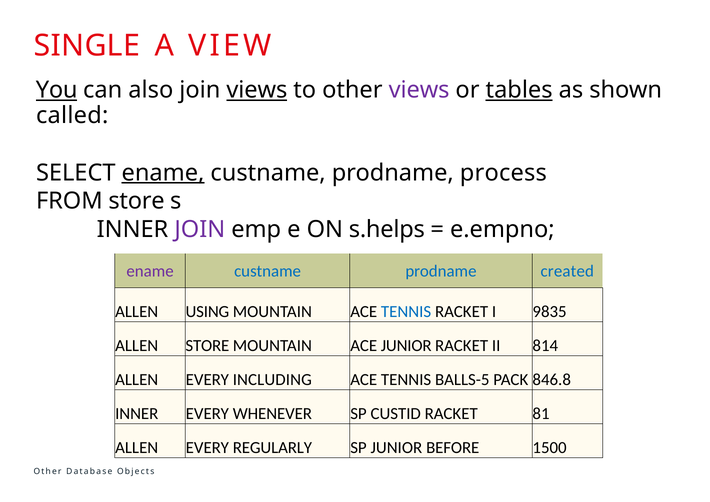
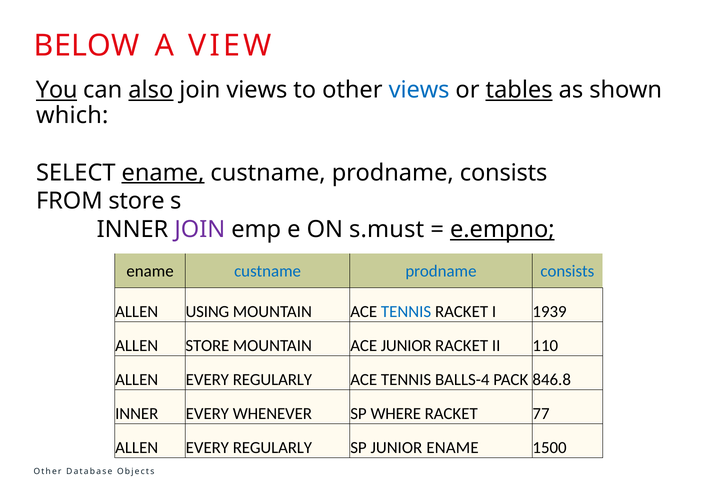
SINGLE: SINGLE -> BELOW
also underline: none -> present
views at (257, 90) underline: present -> none
views at (419, 90) colour: purple -> blue
called: called -> which
process at (503, 173): process -> consists
s.helps: s.helps -> s.must
e.empno underline: none -> present
ename at (150, 271) colour: purple -> black
created at (567, 271): created -> consists
9835: 9835 -> 1939
814: 814 -> 110
INCLUDING at (272, 380): INCLUDING -> REGULARLY
BALLS-5: BALLS-5 -> BALLS-4
CUSTID: CUSTID -> WHERE
81: 81 -> 77
JUNIOR BEFORE: BEFORE -> ENAME
